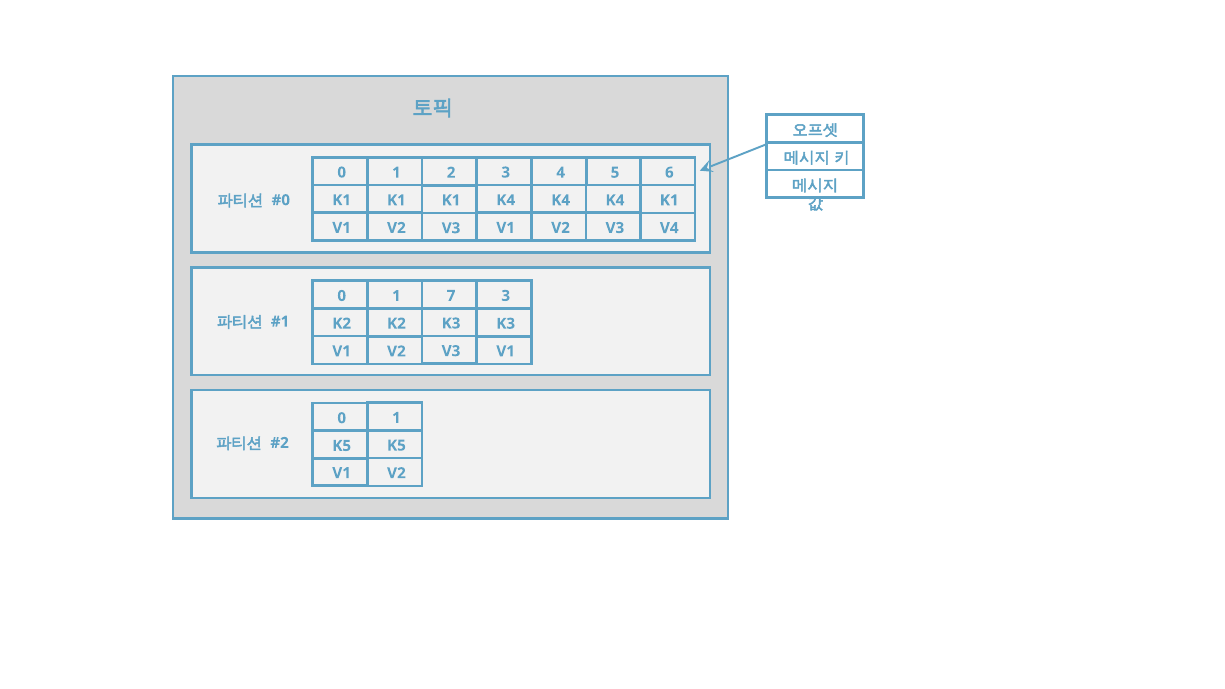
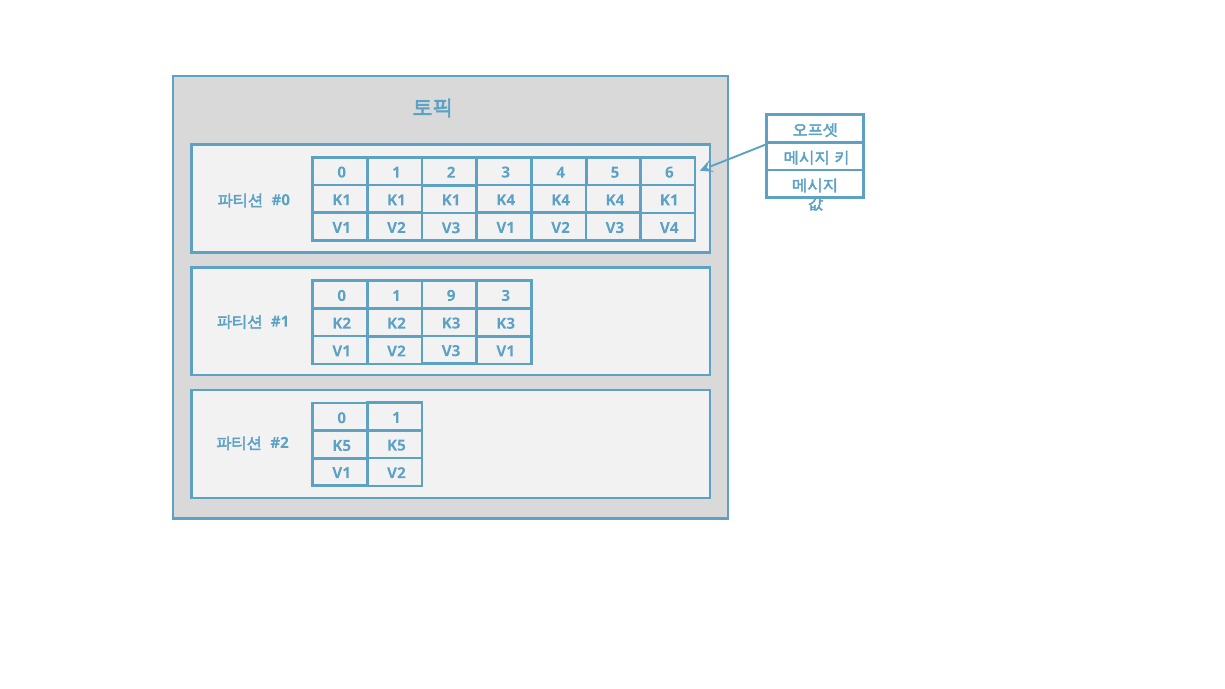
7: 7 -> 9
